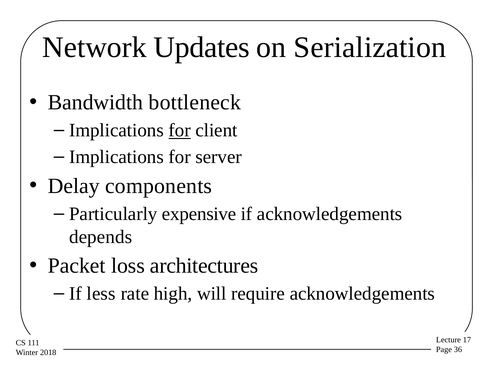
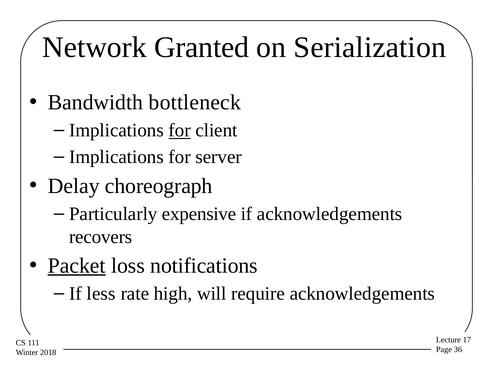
Updates: Updates -> Granted
components: components -> choreograph
depends: depends -> recovers
Packet underline: none -> present
architectures: architectures -> notifications
